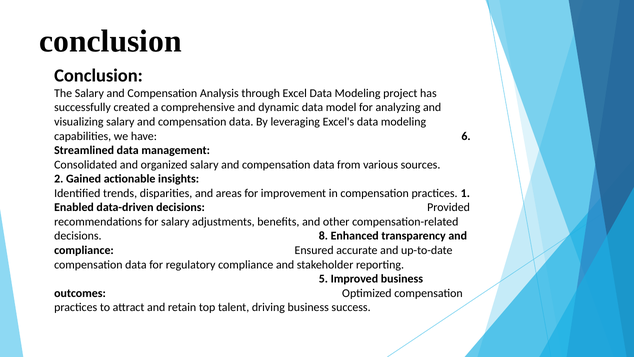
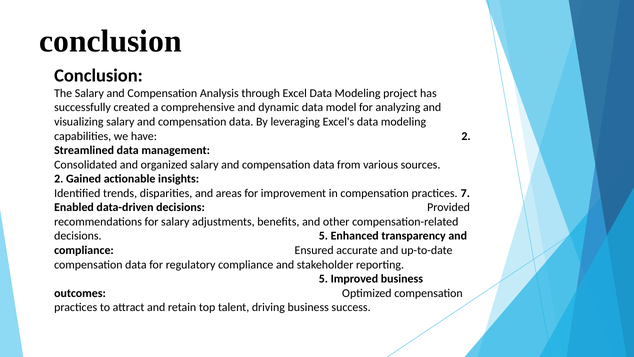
have 6: 6 -> 2
1: 1 -> 7
decisions 8: 8 -> 5
